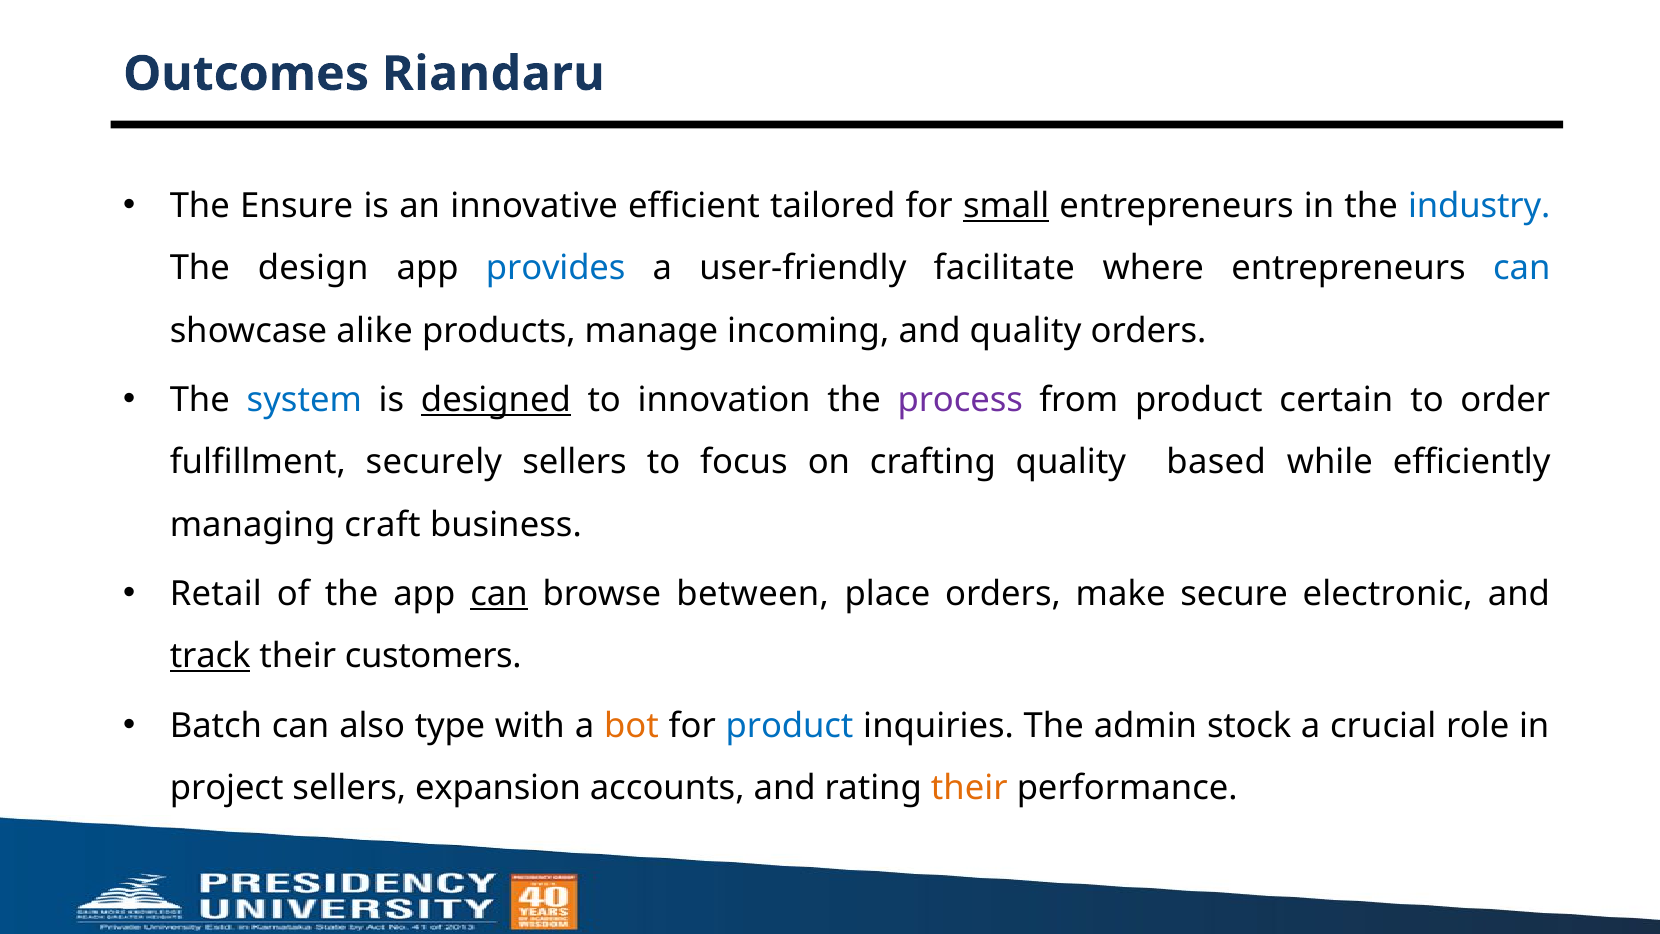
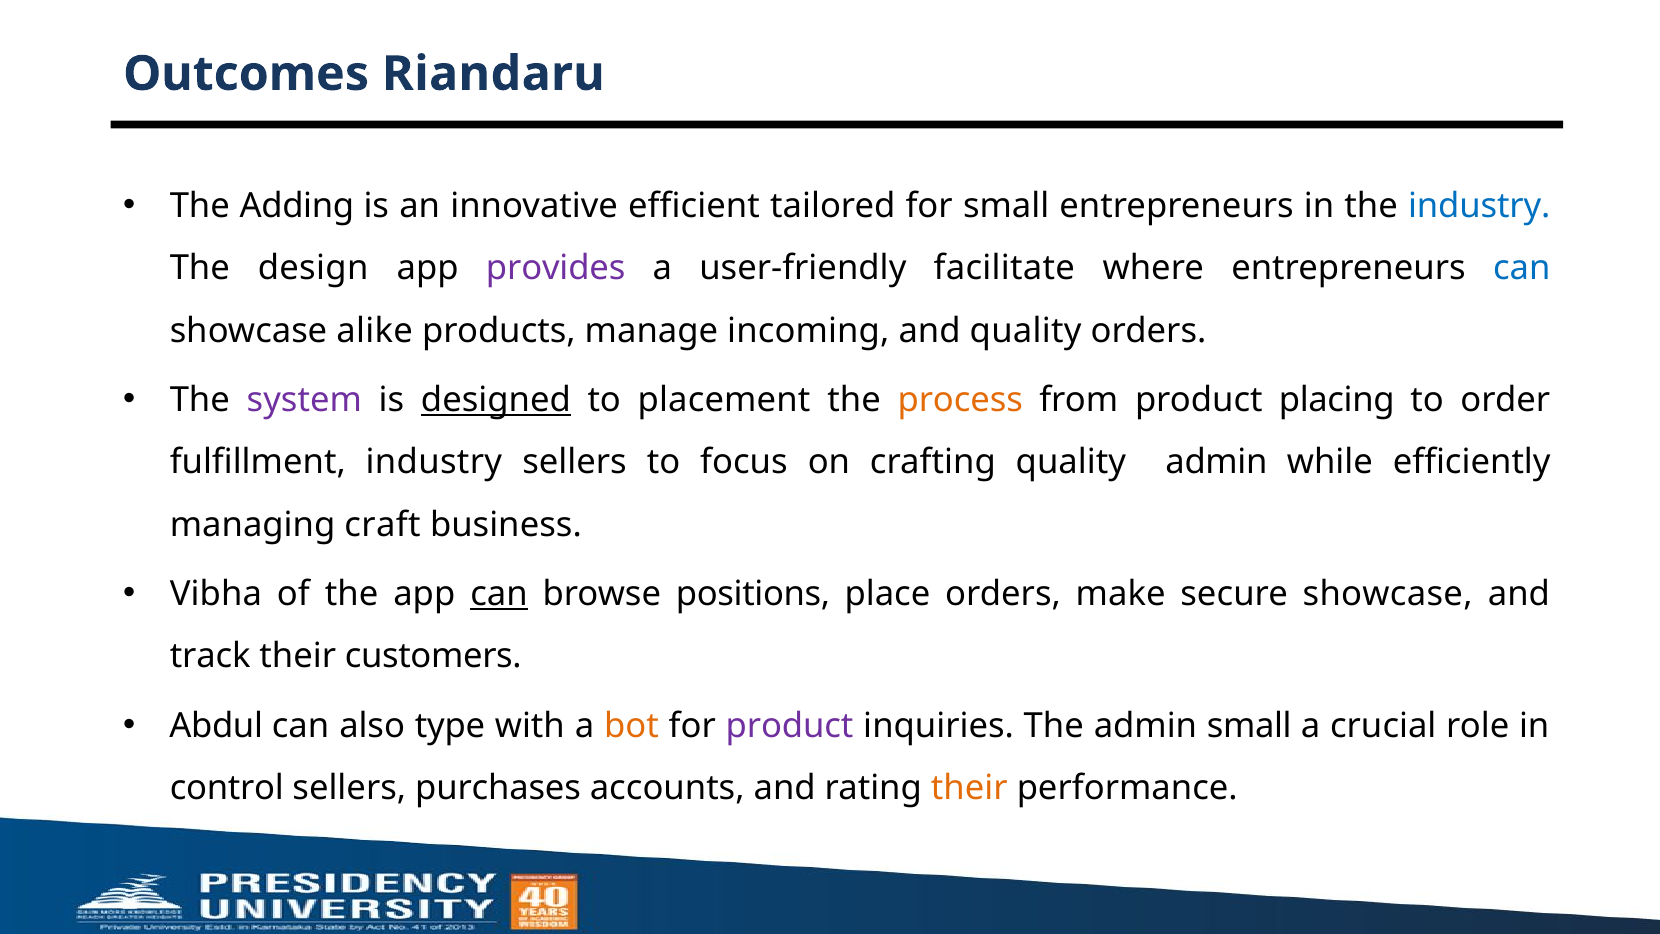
Ensure: Ensure -> Adding
small at (1006, 206) underline: present -> none
provides colour: blue -> purple
system colour: blue -> purple
innovation: innovation -> placement
process colour: purple -> orange
certain: certain -> placing
fulfillment securely: securely -> industry
quality based: based -> admin
Retail: Retail -> Vibha
between: between -> positions
secure electronic: electronic -> showcase
track underline: present -> none
Batch: Batch -> Abdul
product at (790, 725) colour: blue -> purple
admin stock: stock -> small
project: project -> control
expansion: expansion -> purchases
